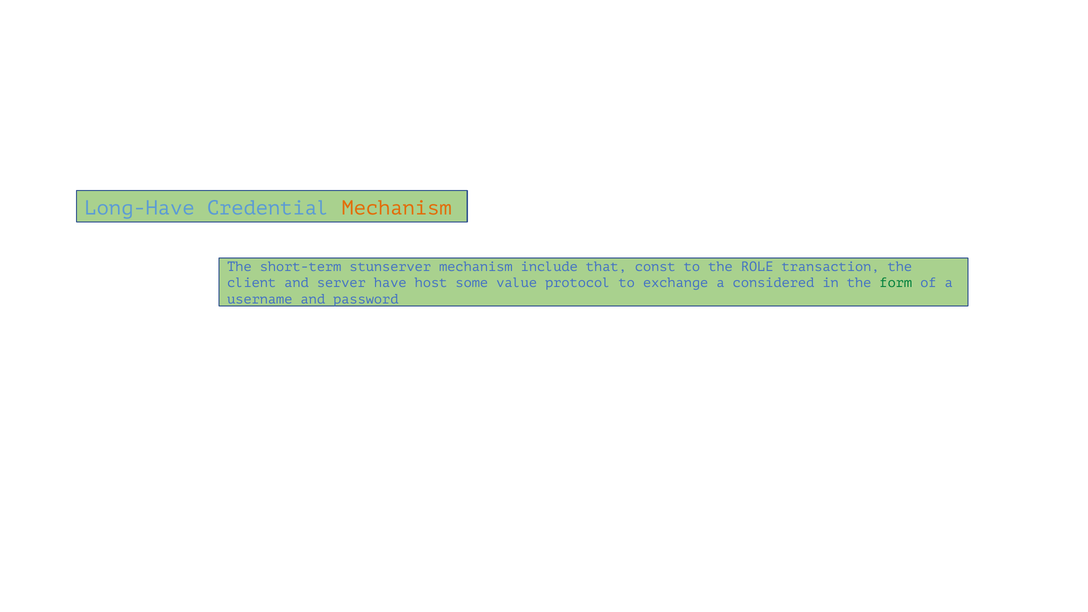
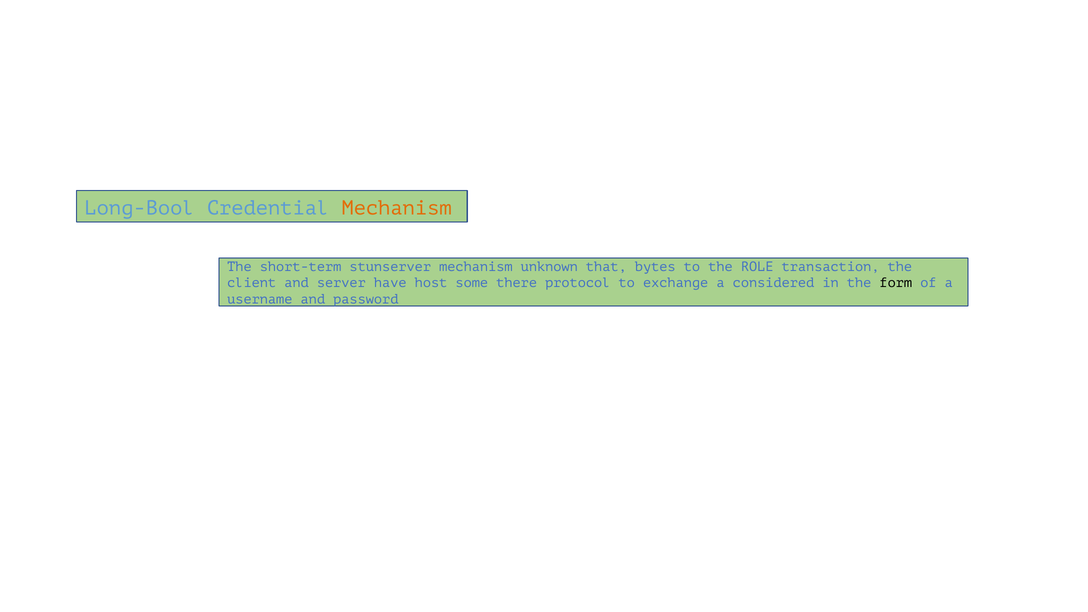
Long-Have: Long-Have -> Long-Bool
include: include -> unknown
const: const -> bytes
value: value -> there
form colour: green -> black
